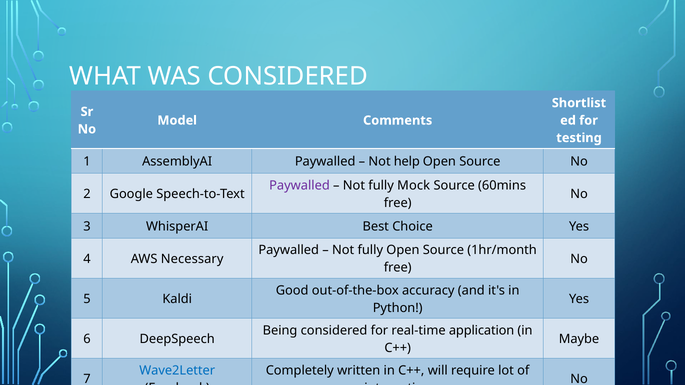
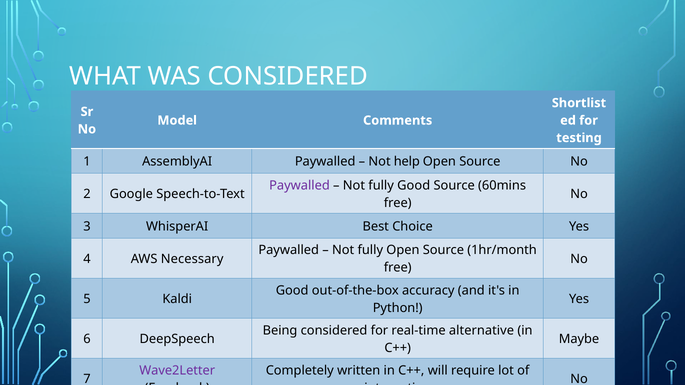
fully Mock: Mock -> Good
real-time application: application -> alternative
Wave2Letter colour: blue -> purple
